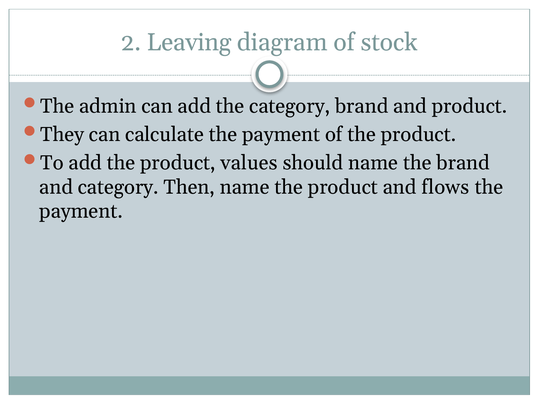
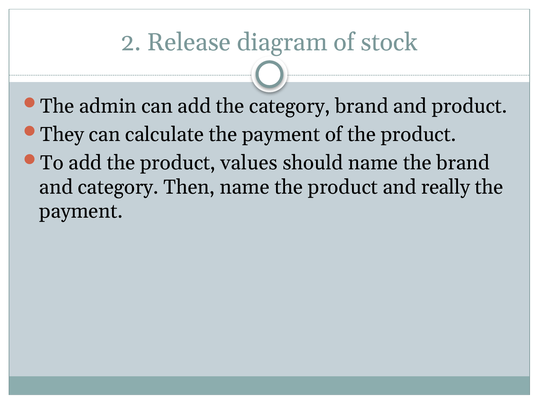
Leaving: Leaving -> Release
flows: flows -> really
